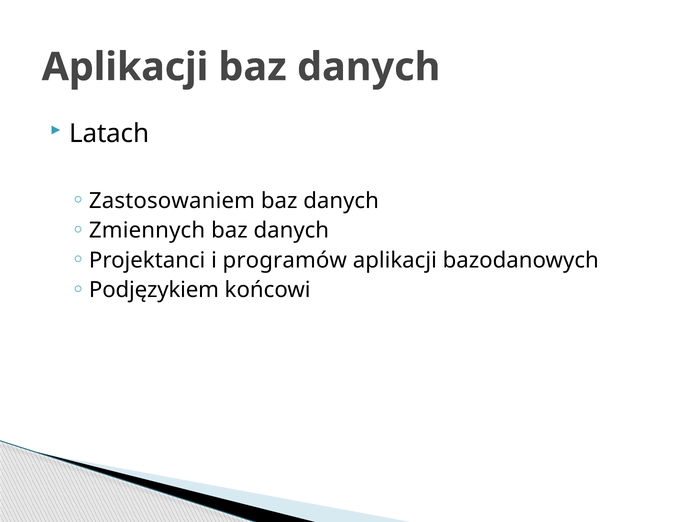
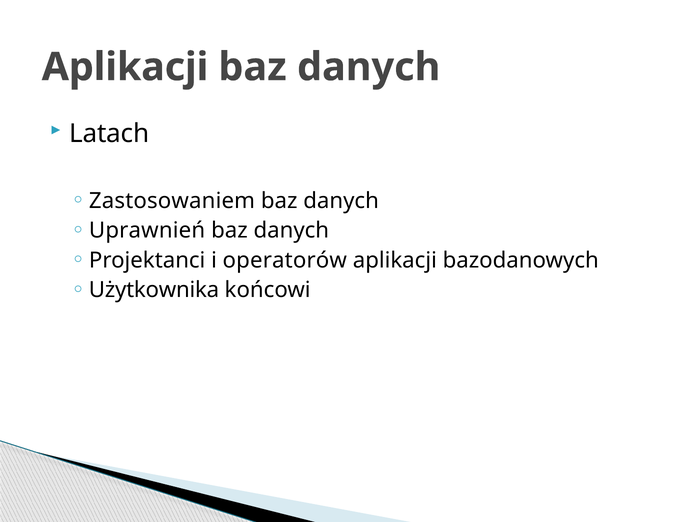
Zmiennych: Zmiennych -> Uprawnień
programów: programów -> operatorów
Podjęzykiem: Podjęzykiem -> Użytkownika
